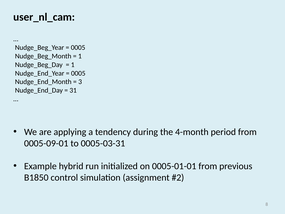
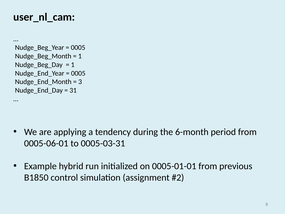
4-month: 4-month -> 6-month
0005-09-01: 0005-09-01 -> 0005-06-01
